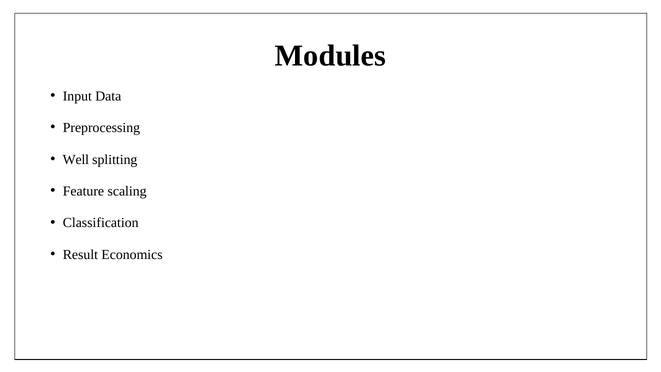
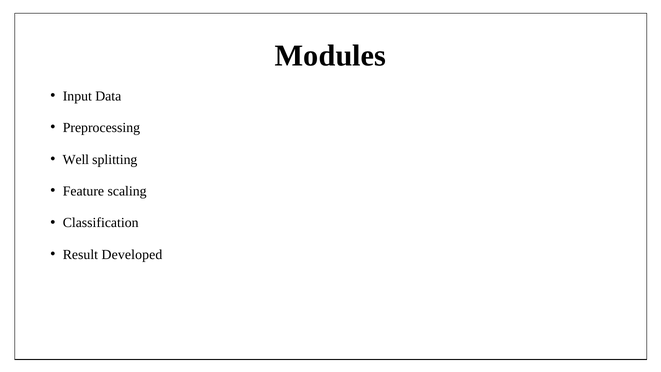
Economics: Economics -> Developed
